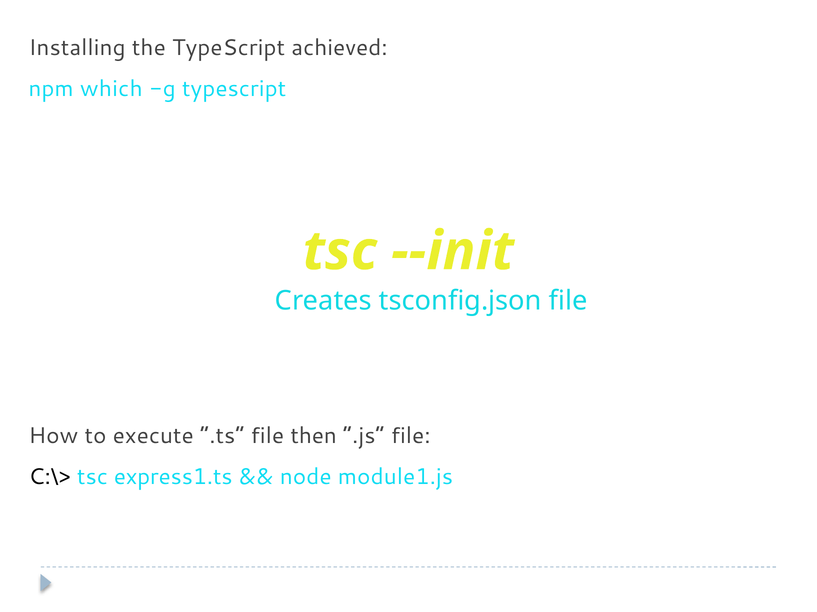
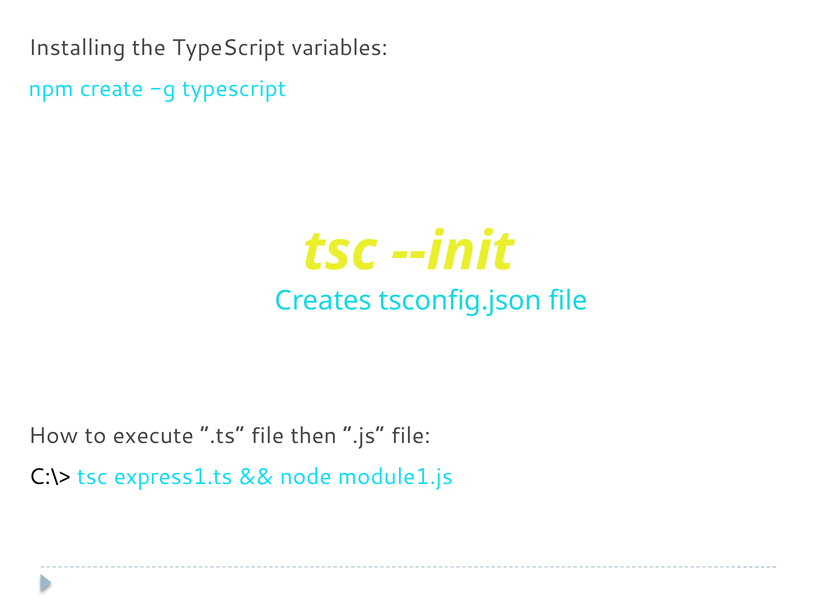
achieved: achieved -> variables
which: which -> create
